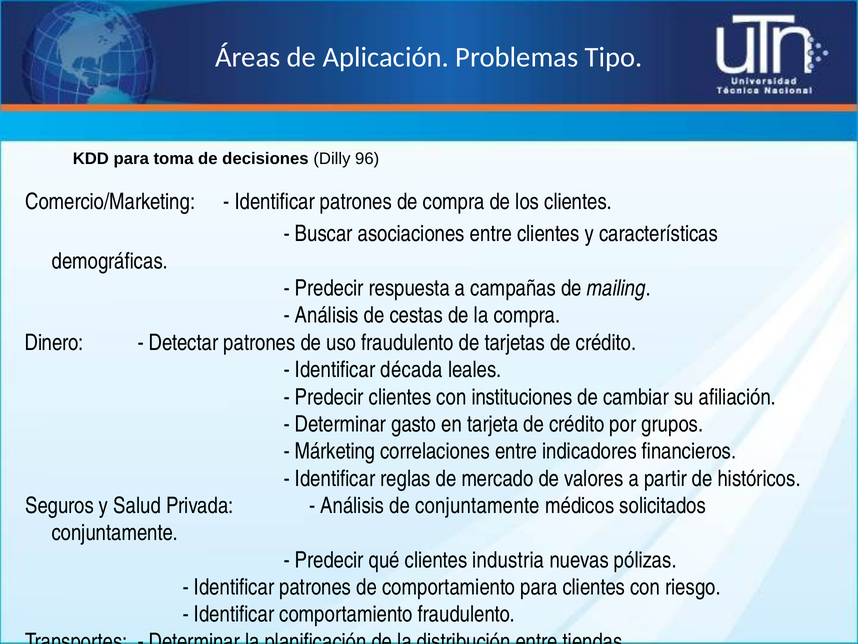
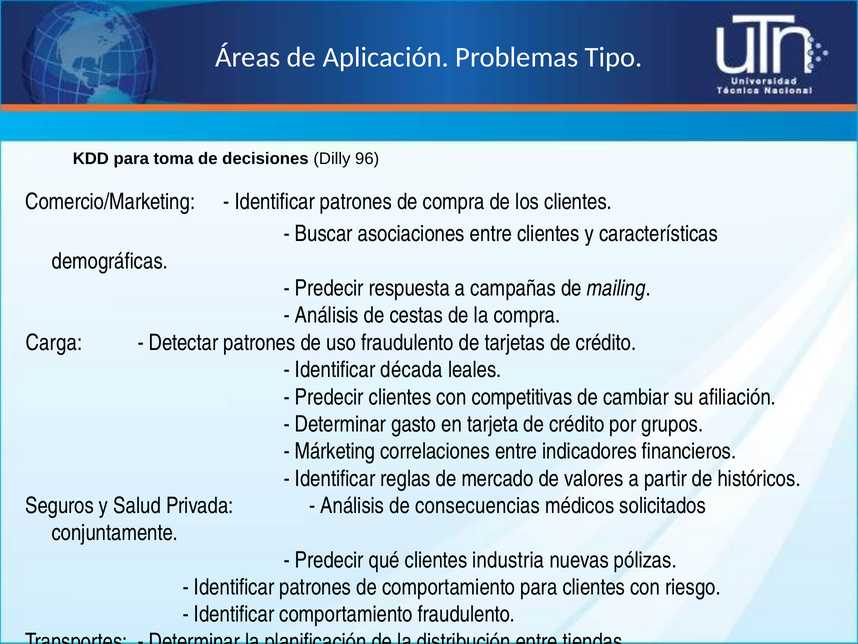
Dinero at (54, 342): Dinero -> Carga
instituciones: instituciones -> competitivas
de conjuntamente: conjuntamente -> consecuencias
